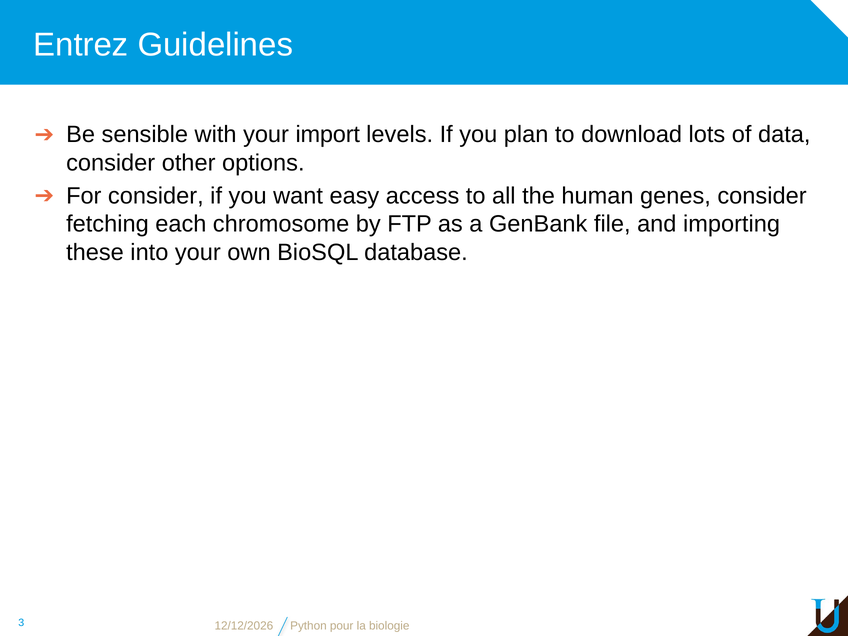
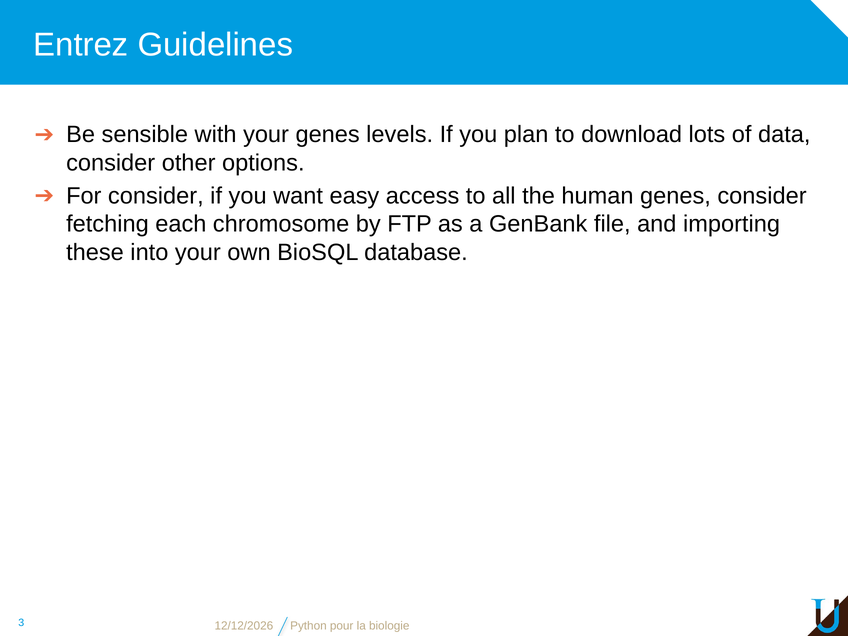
your import: import -> genes
